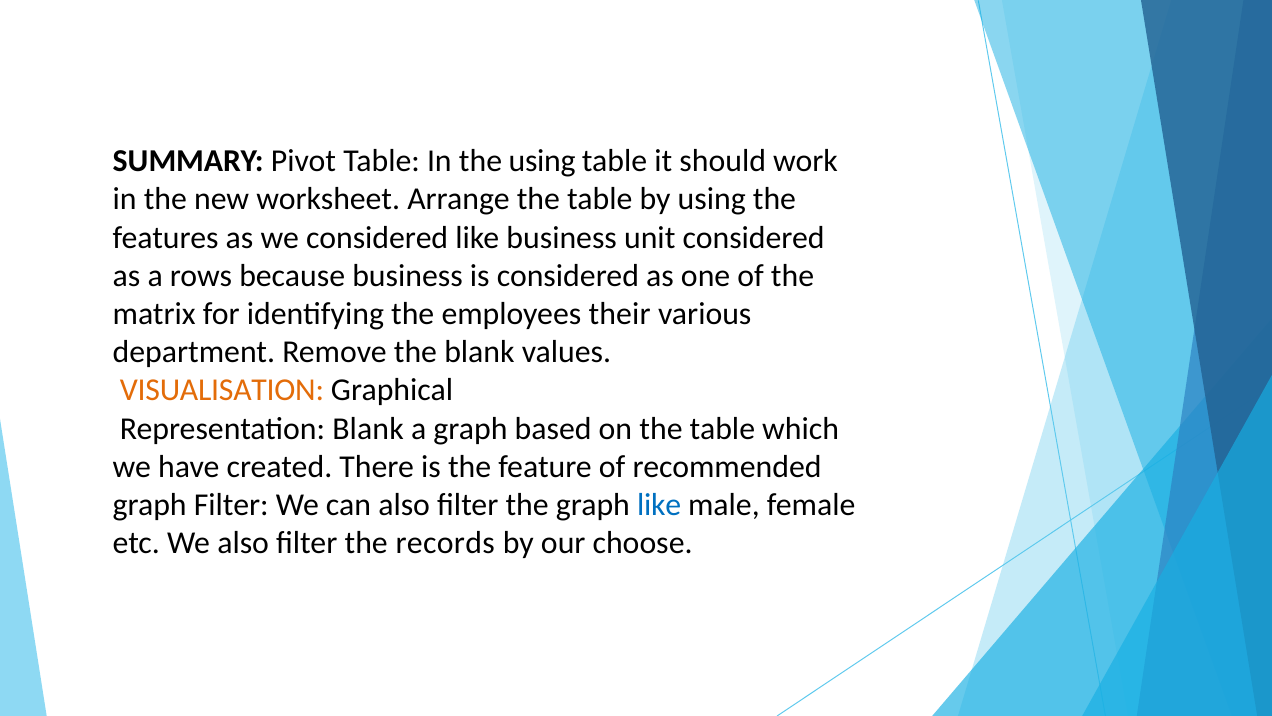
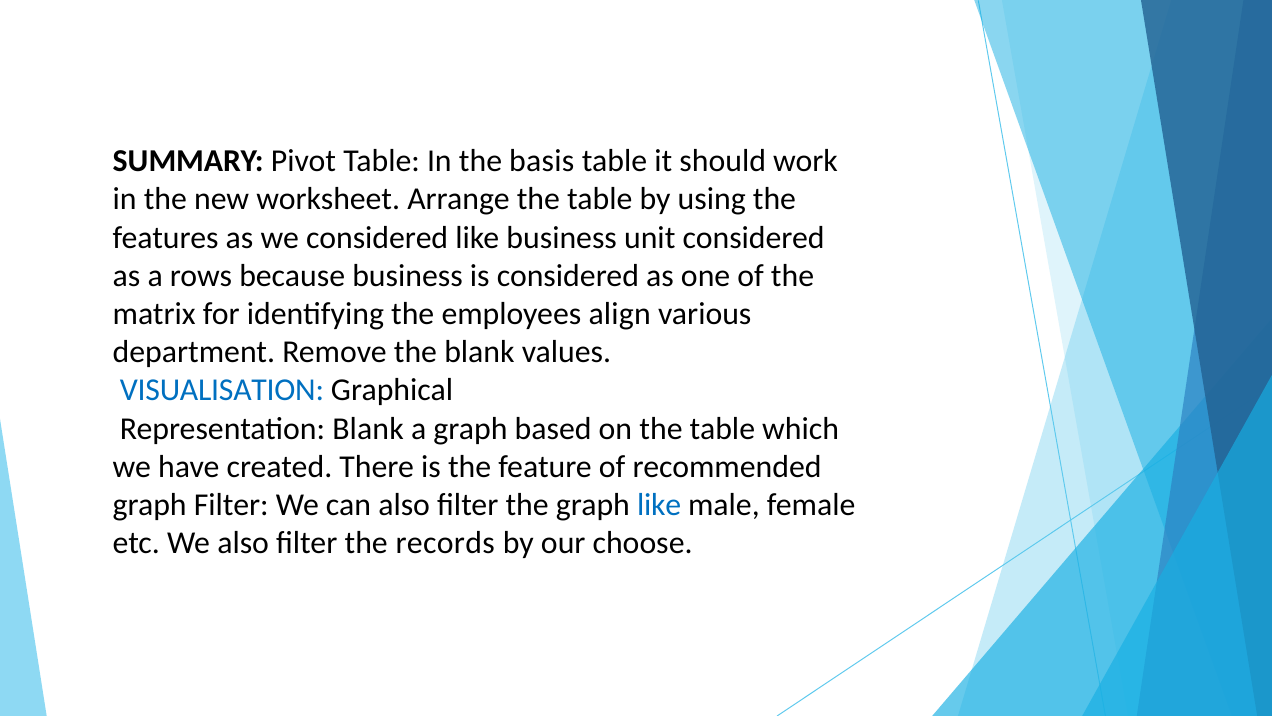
the using: using -> basis
their: their -> align
VISUALISATION colour: orange -> blue
